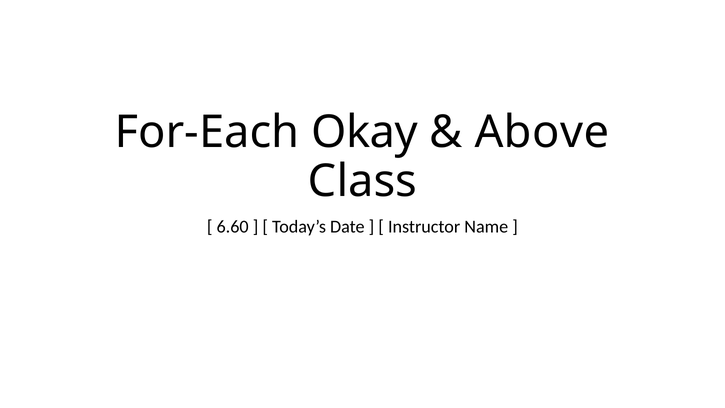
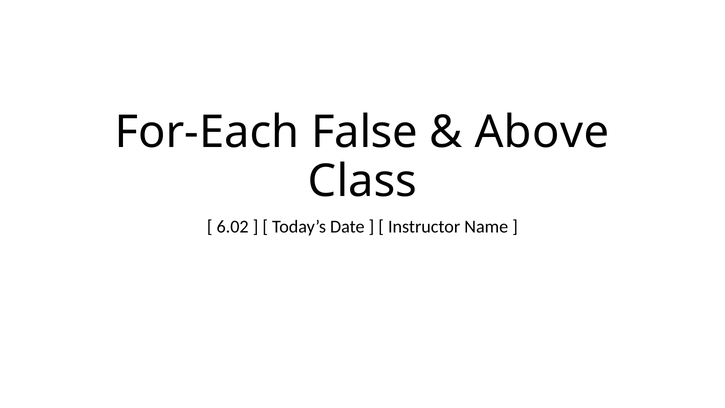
Okay: Okay -> False
6.60: 6.60 -> 6.02
